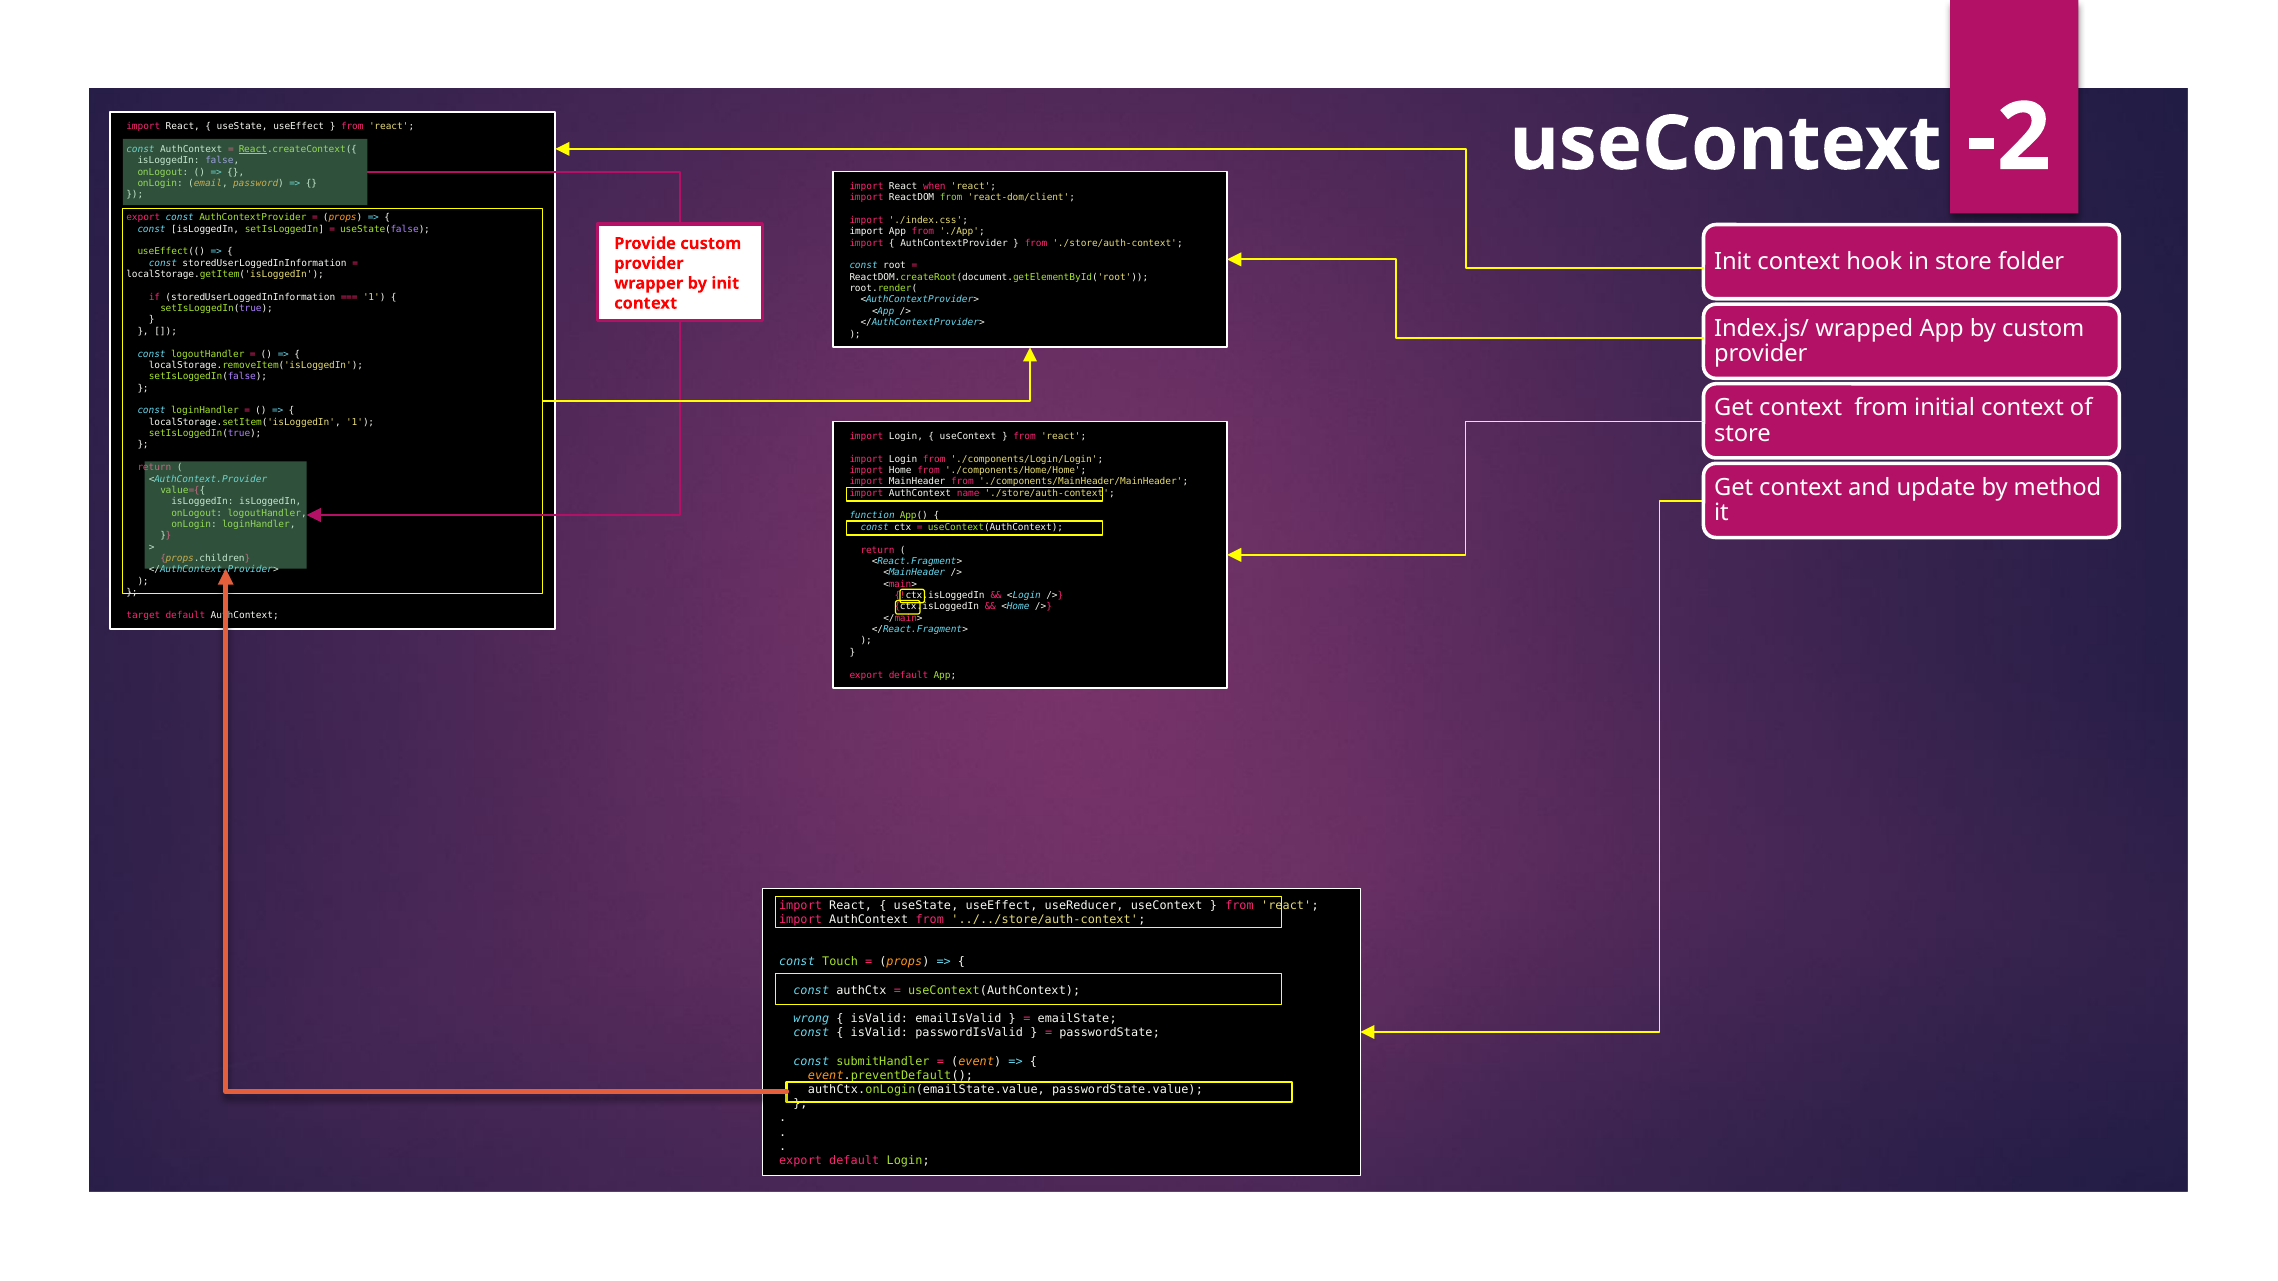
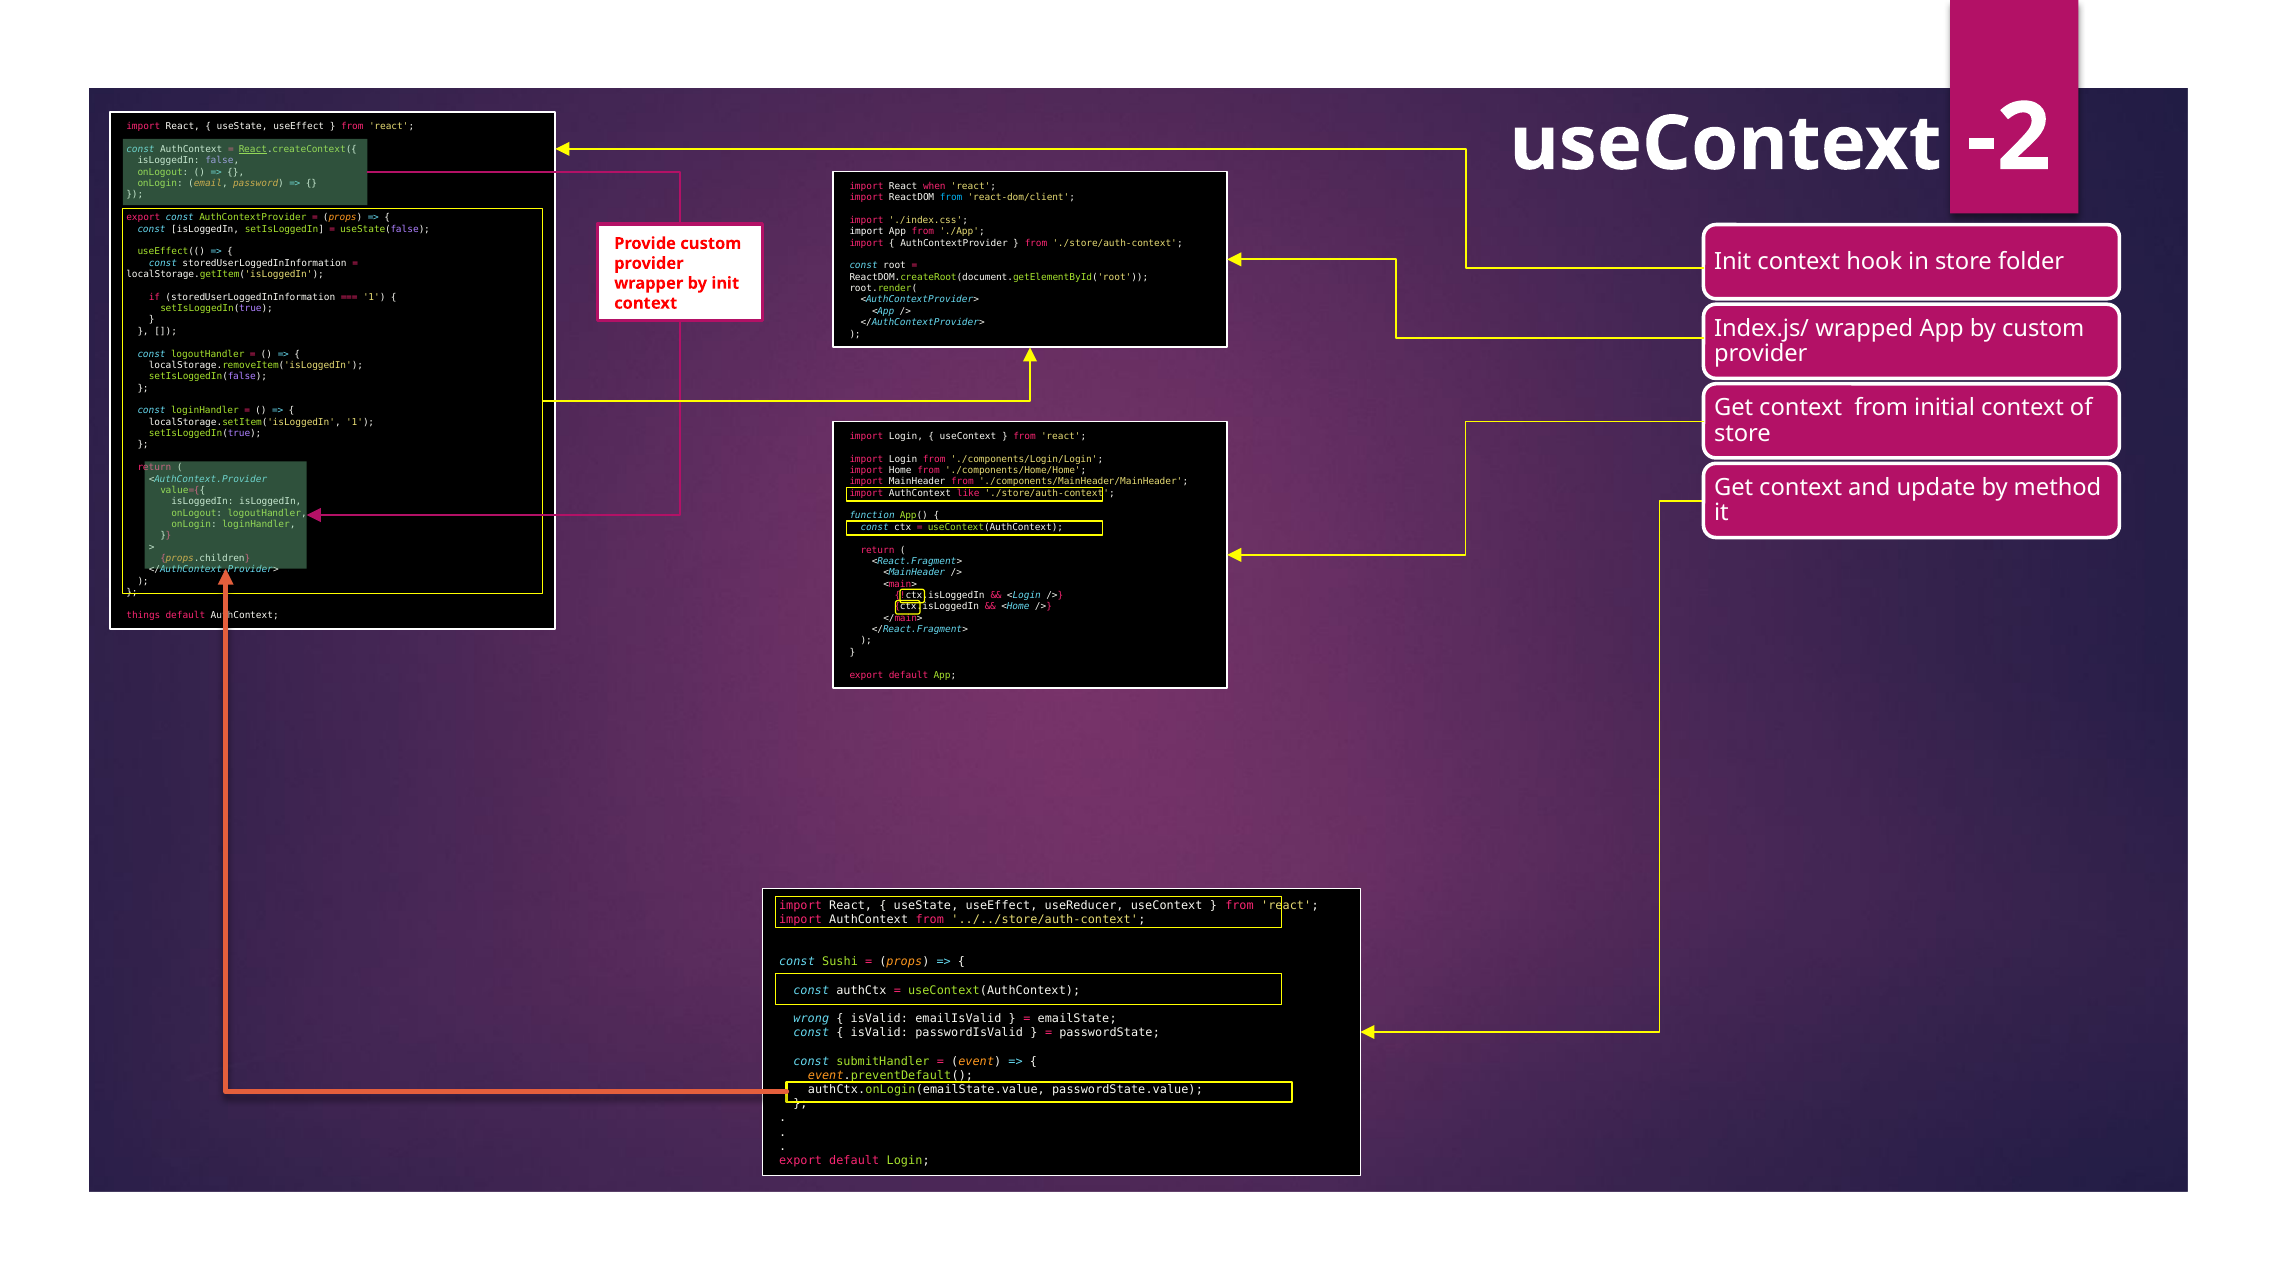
from at (951, 198) colour: light green -> light blue
name: name -> like
target: target -> things
Touch: Touch -> Sushi
